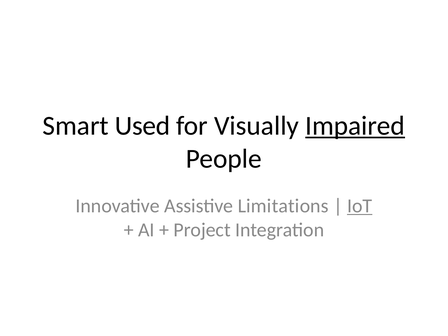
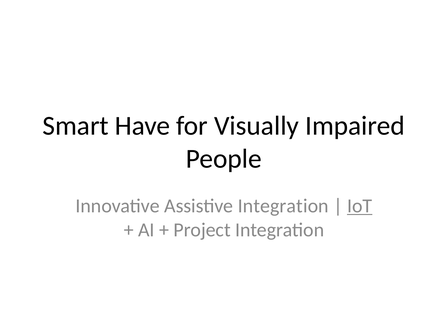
Used: Used -> Have
Impaired underline: present -> none
Assistive Limitations: Limitations -> Integration
